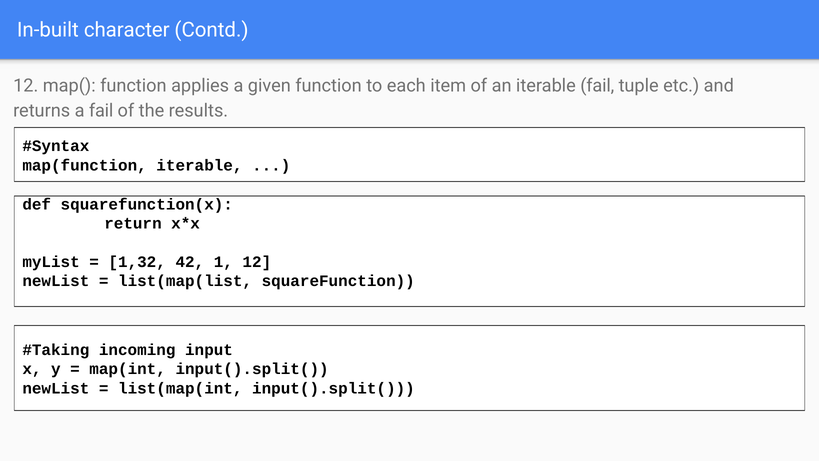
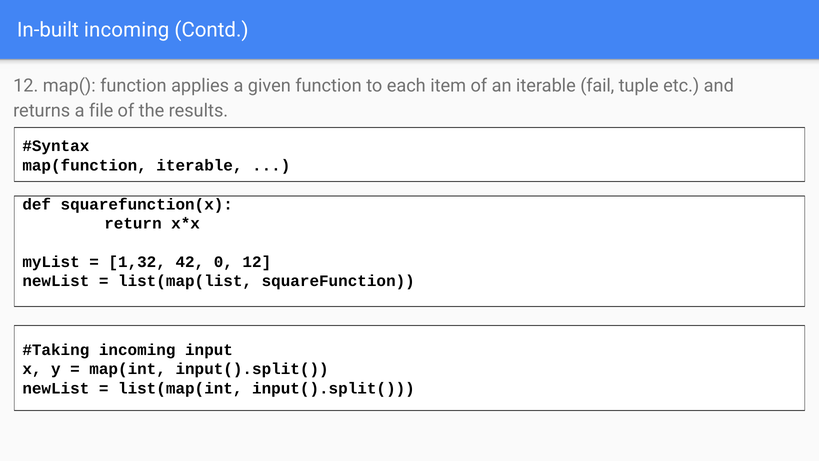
In-built character: character -> incoming
a fail: fail -> file
1: 1 -> 0
